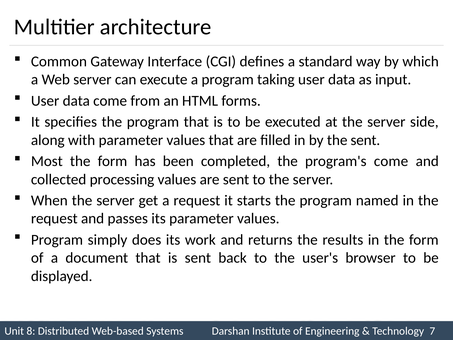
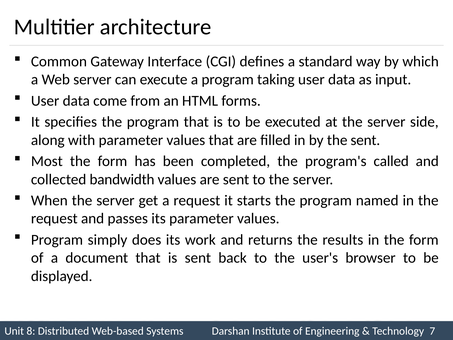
program's come: come -> called
processing: processing -> bandwidth
